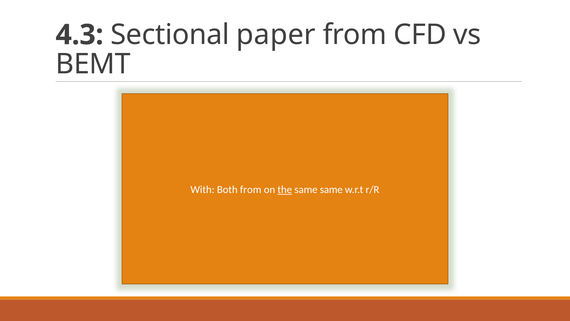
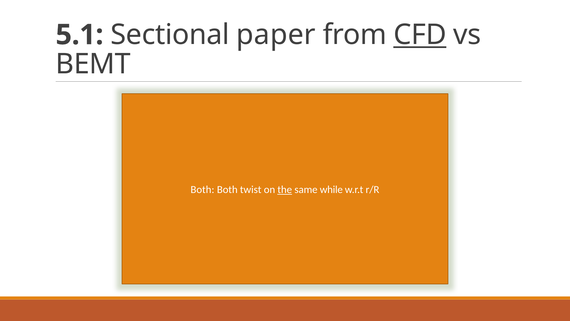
4.3: 4.3 -> 5.1
CFD underline: none -> present
With at (202, 189): With -> Both
Both from: from -> twist
same same: same -> while
